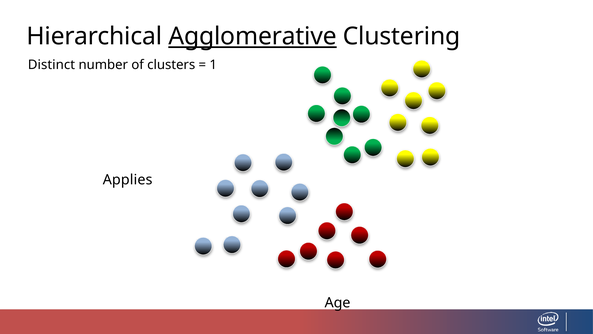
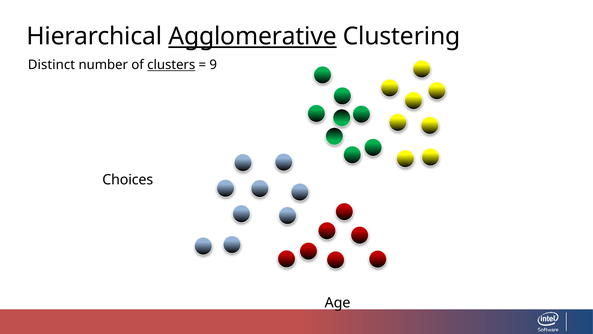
clusters underline: none -> present
1: 1 -> 9
Applies: Applies -> Choices
